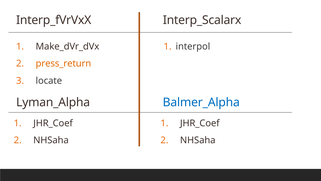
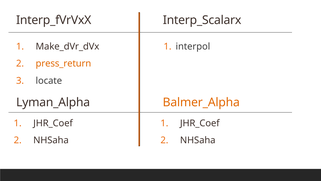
Balmer_Alpha colour: blue -> orange
